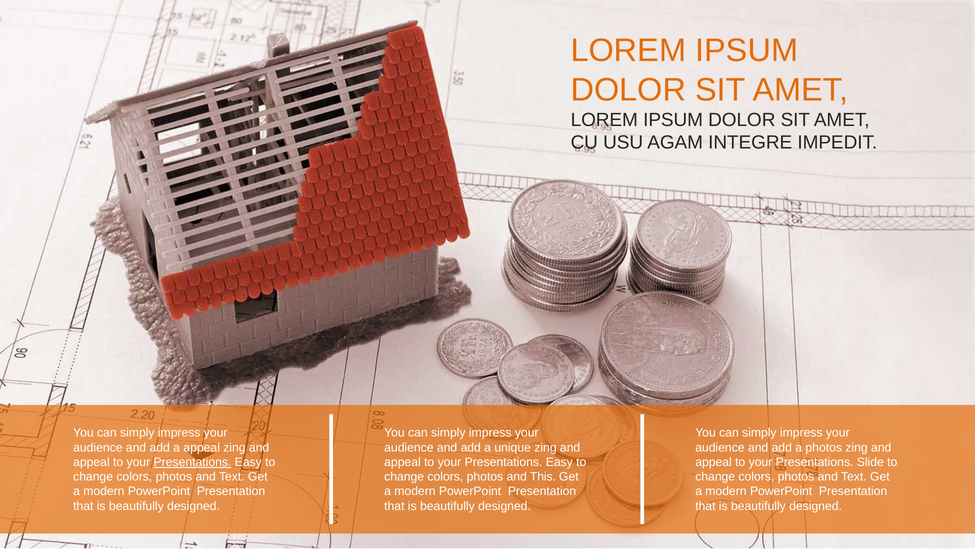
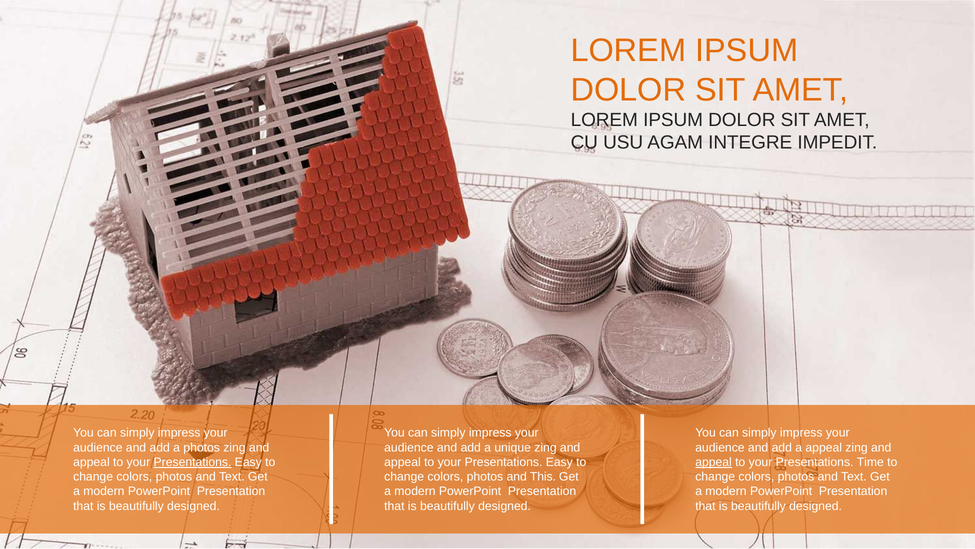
a appeal: appeal -> photos
a photos: photos -> appeal
appeal at (714, 462) underline: none -> present
Slide: Slide -> Time
